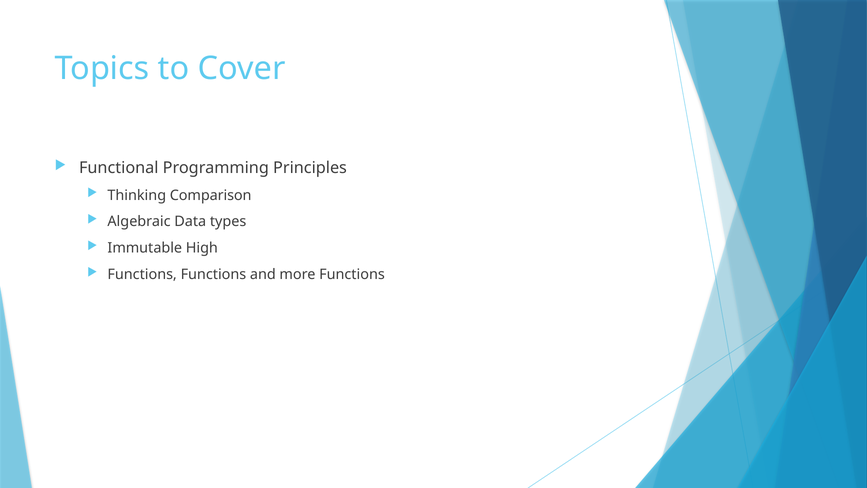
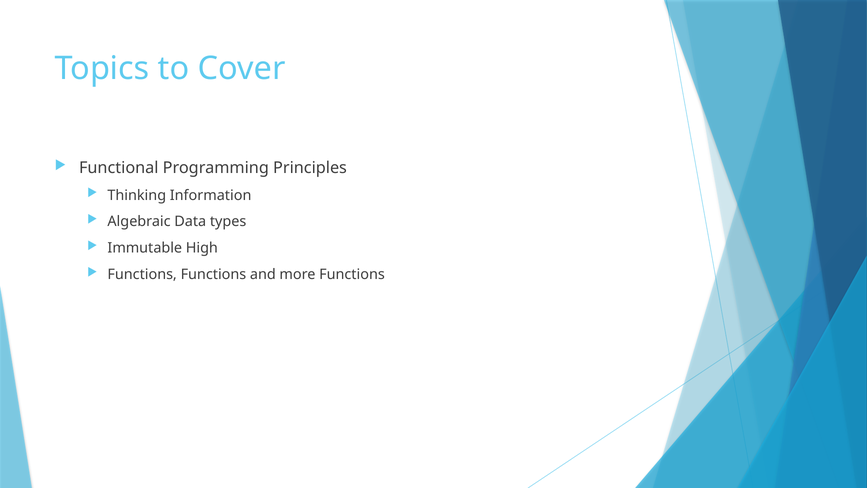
Comparison: Comparison -> Information
